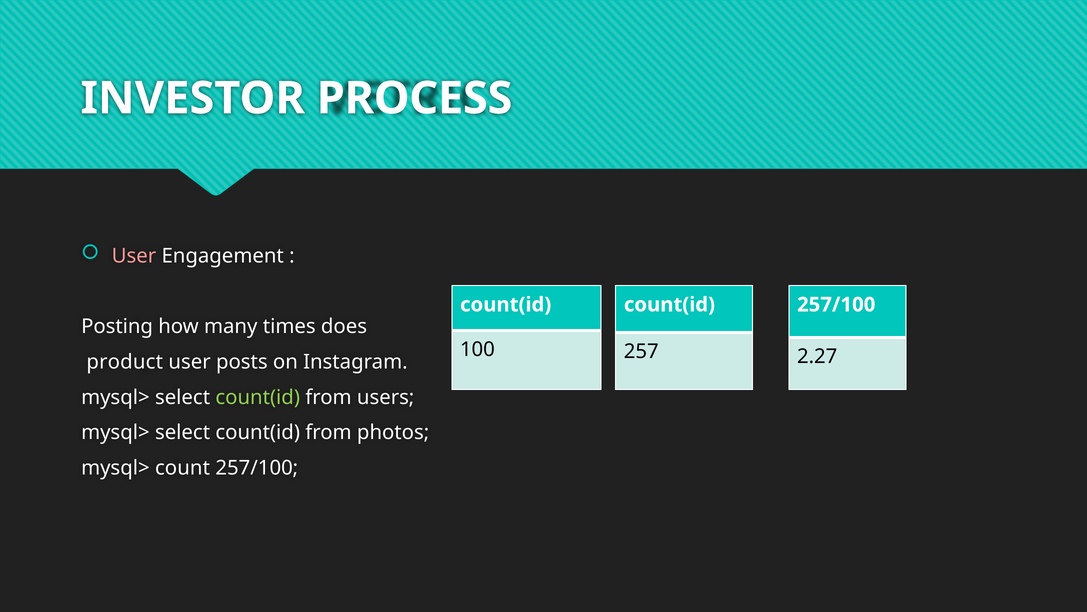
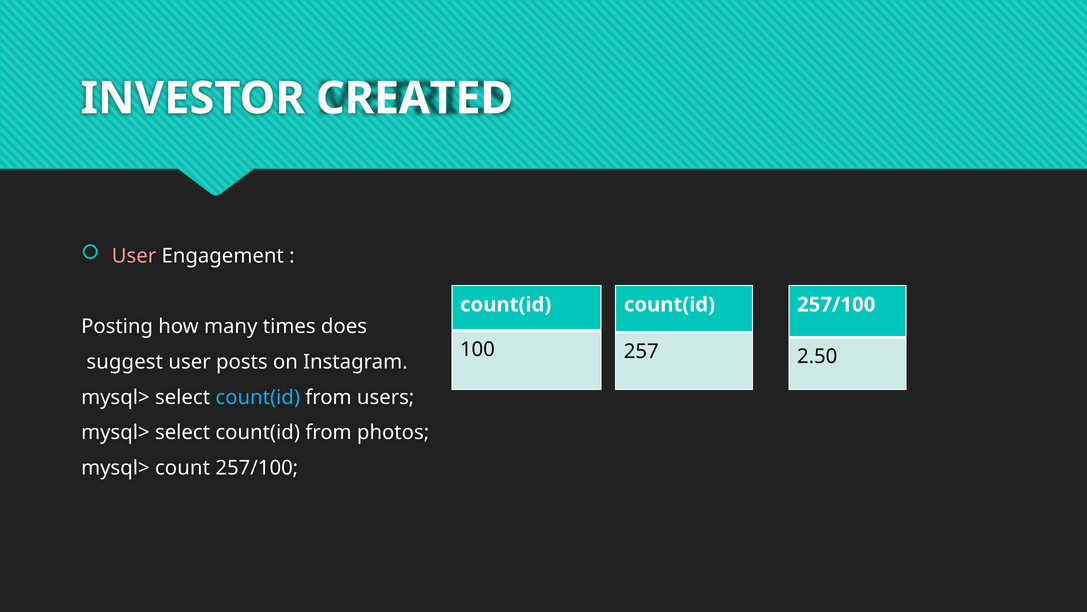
PROCESS: PROCESS -> CREATED
2.27: 2.27 -> 2.50
product: product -> suggest
count(id at (258, 397) colour: light green -> light blue
